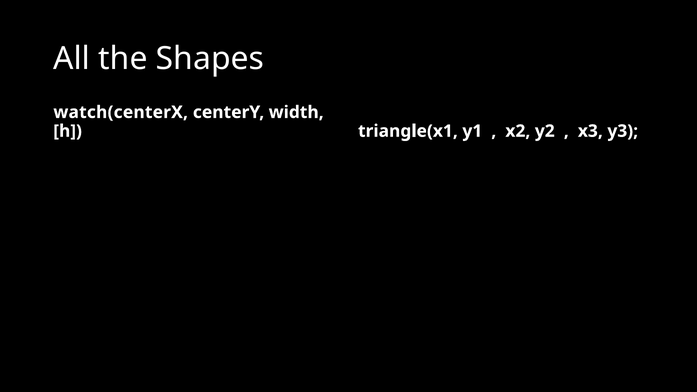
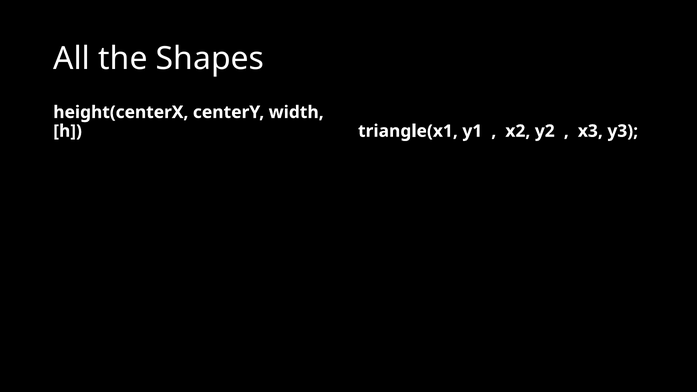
watch(centerX: watch(centerX -> height(centerX
